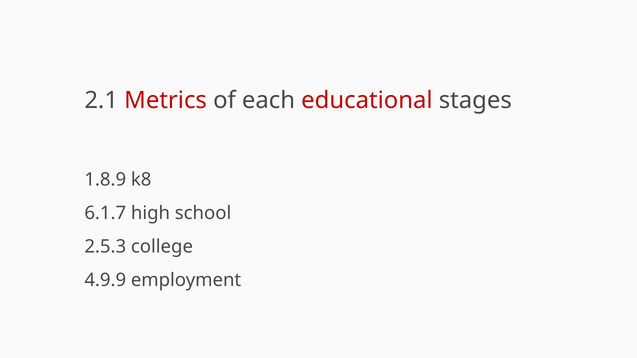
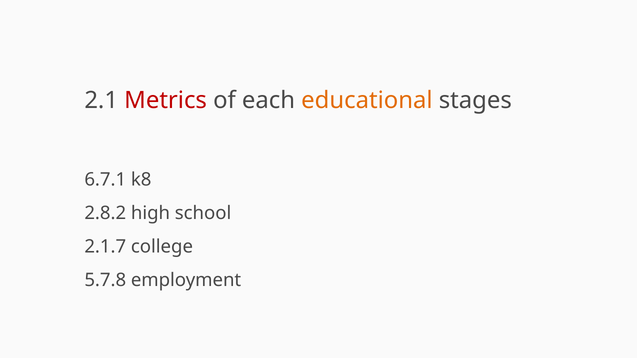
educational colour: red -> orange
1.8.9: 1.8.9 -> 6.7.1
6.1.7: 6.1.7 -> 2.8.2
2.5.3: 2.5.3 -> 2.1.7
4.9.9: 4.9.9 -> 5.7.8
